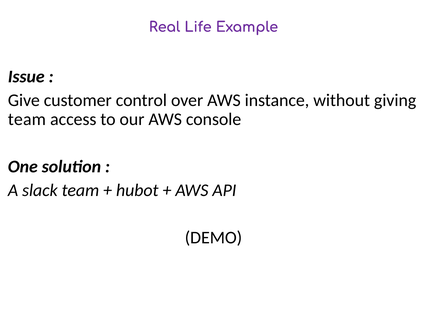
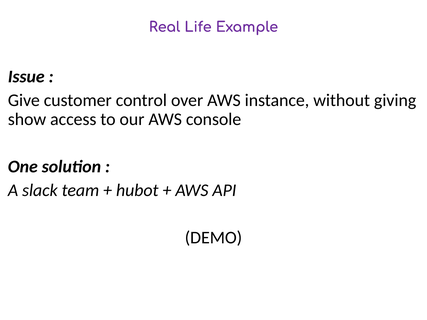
team at (27, 119): team -> show
